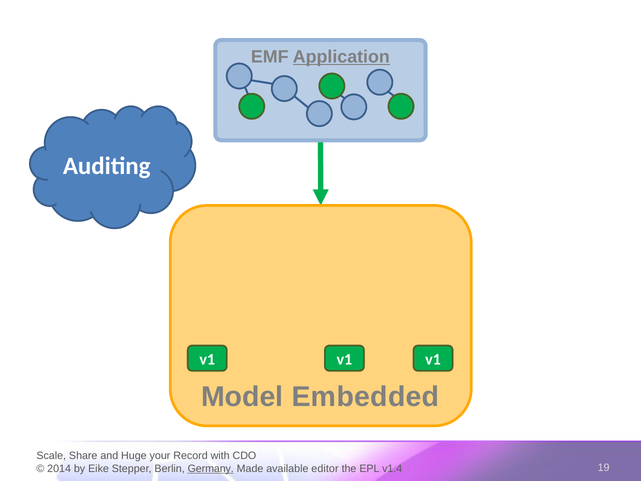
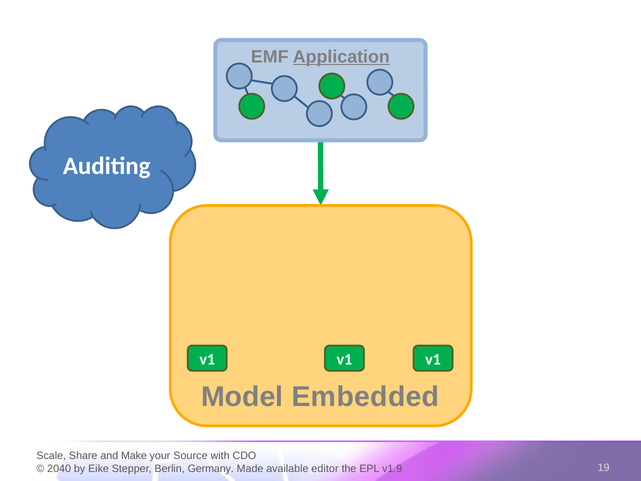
Huge: Huge -> Make
Record: Record -> Source
2014: 2014 -> 2040
Germany underline: present -> none
v1.4: v1.4 -> v1.9
